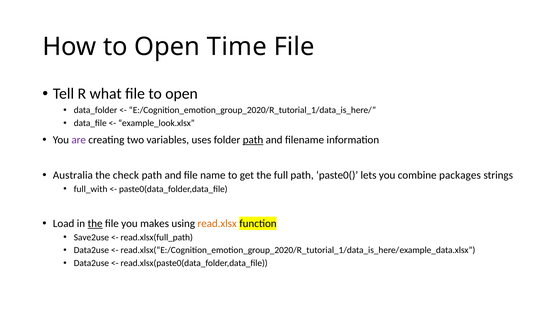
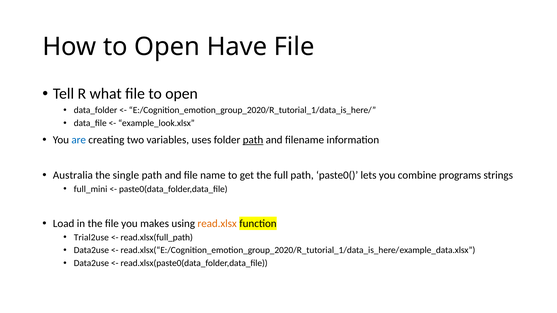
Time: Time -> Have
are colour: purple -> blue
check: check -> single
packages: packages -> programs
full_with: full_with -> full_mini
the at (95, 224) underline: present -> none
Save2use: Save2use -> Trial2use
